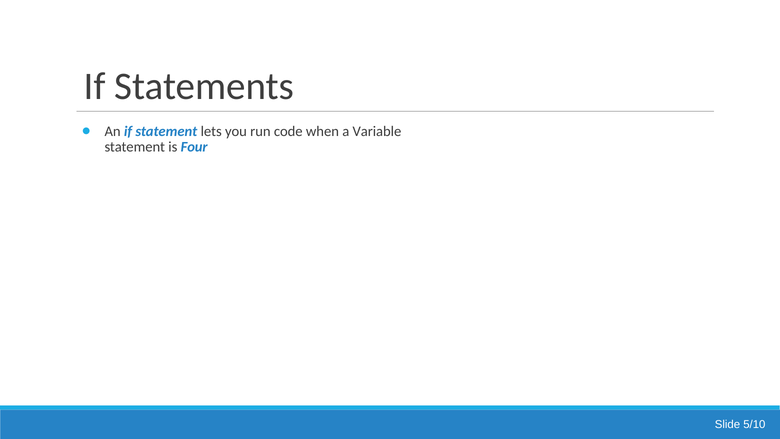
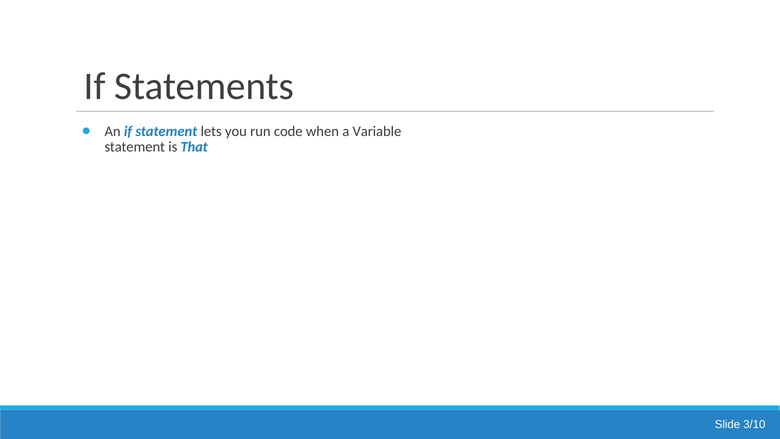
Four: Four -> That
5/10: 5/10 -> 3/10
